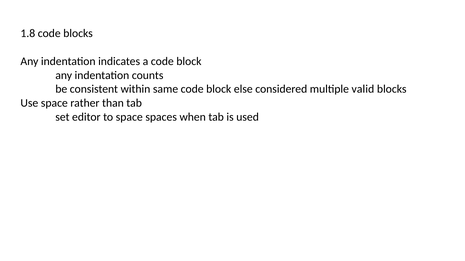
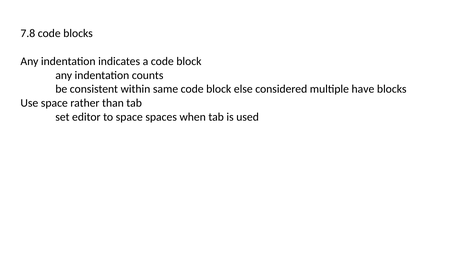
1.8: 1.8 -> 7.8
valid: valid -> have
